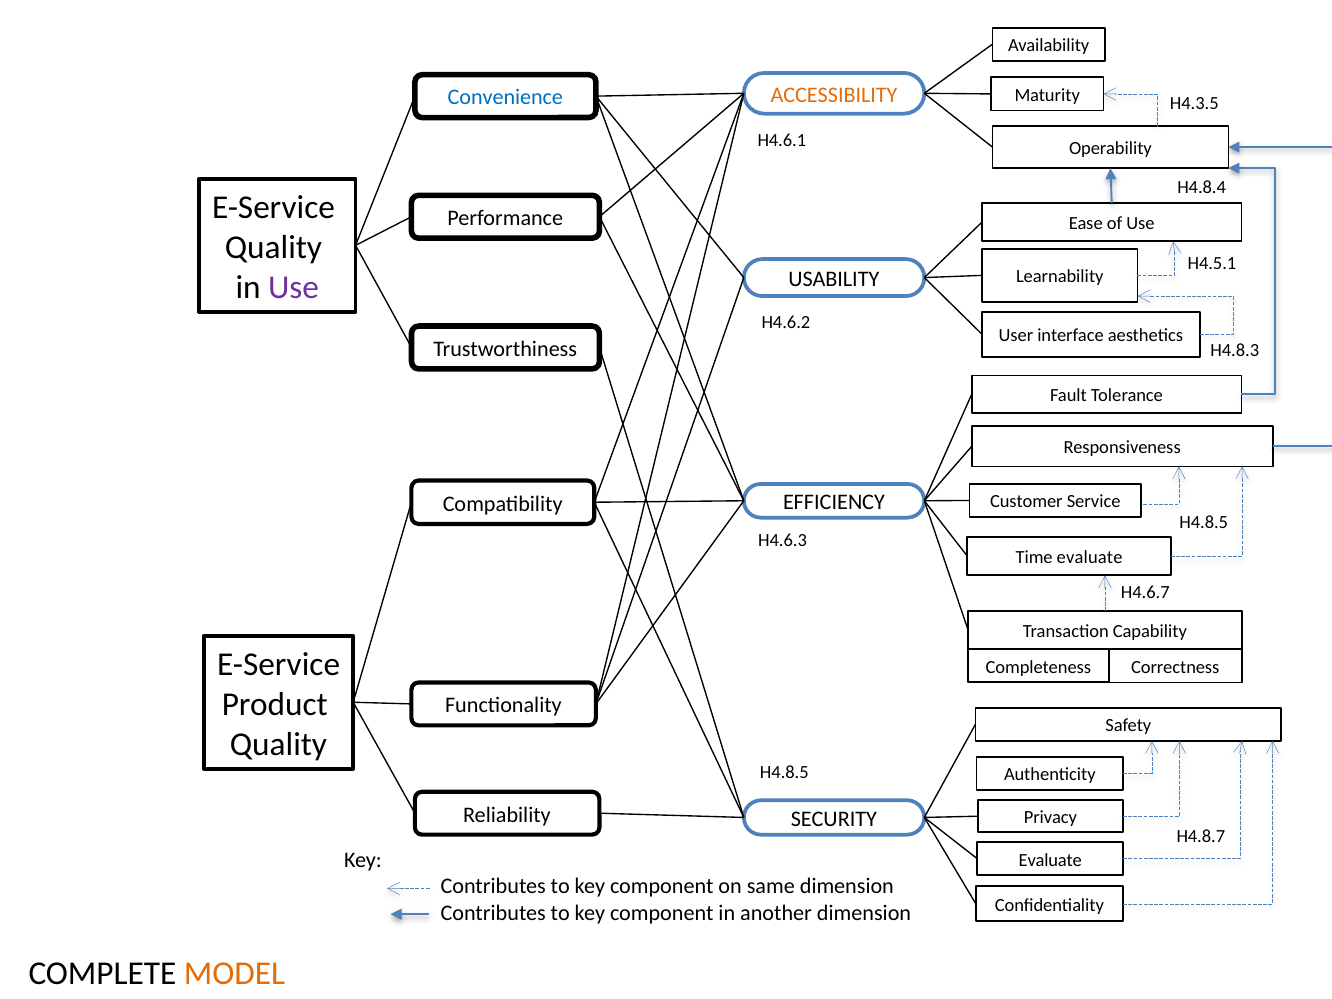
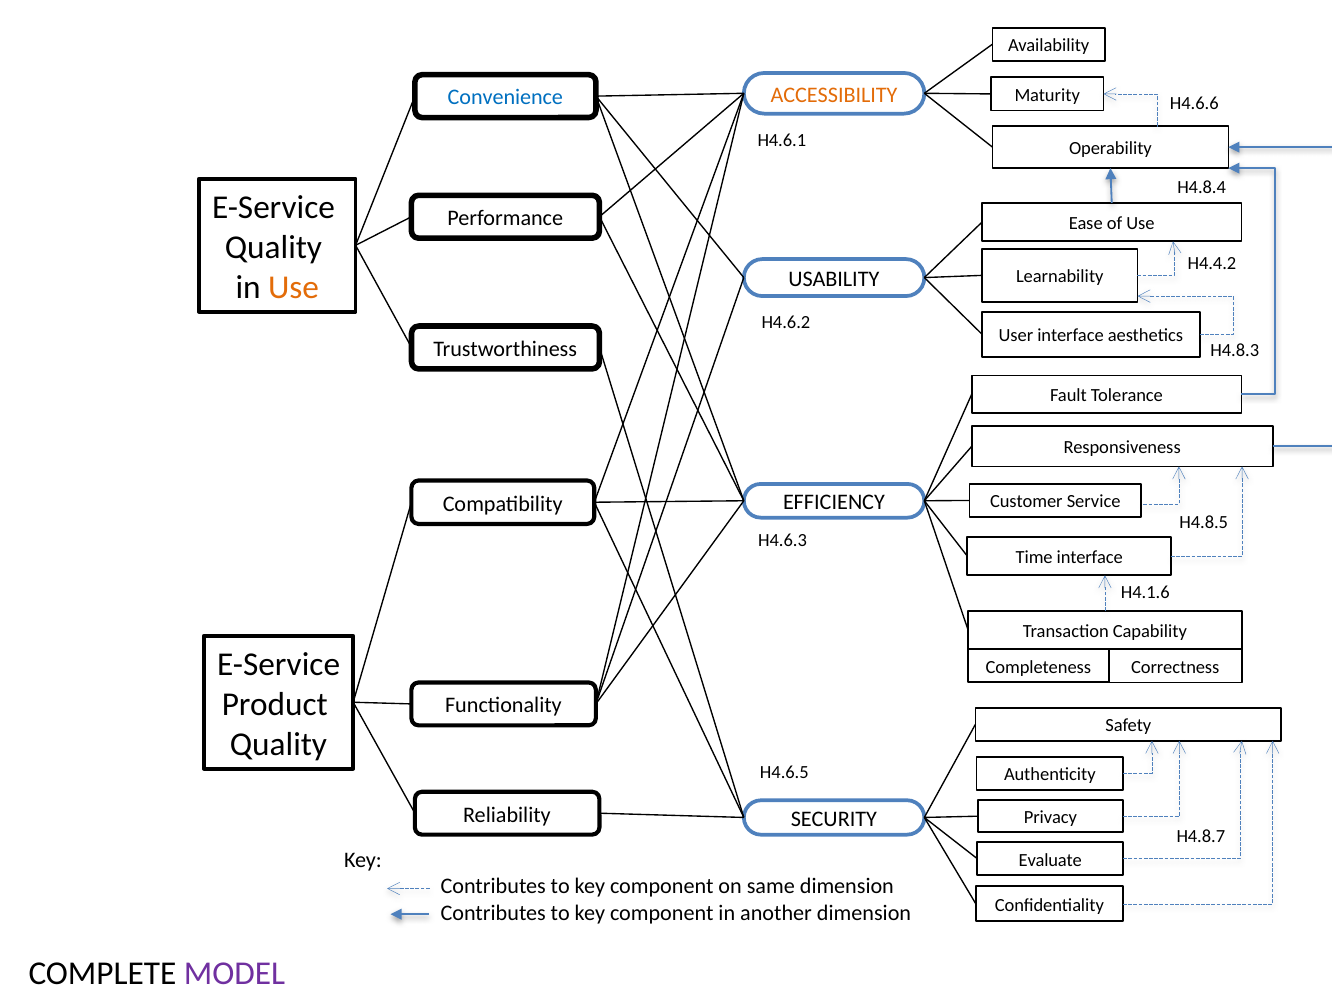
H4.3.5: H4.3.5 -> H4.6.6
H4.5.1: H4.5.1 -> H4.4.2
Use at (294, 288) colour: purple -> orange
Time evaluate: evaluate -> interface
H4.6.7: H4.6.7 -> H4.1.6
H4.8.5 at (784, 772): H4.8.5 -> H4.6.5
MODEL colour: orange -> purple
